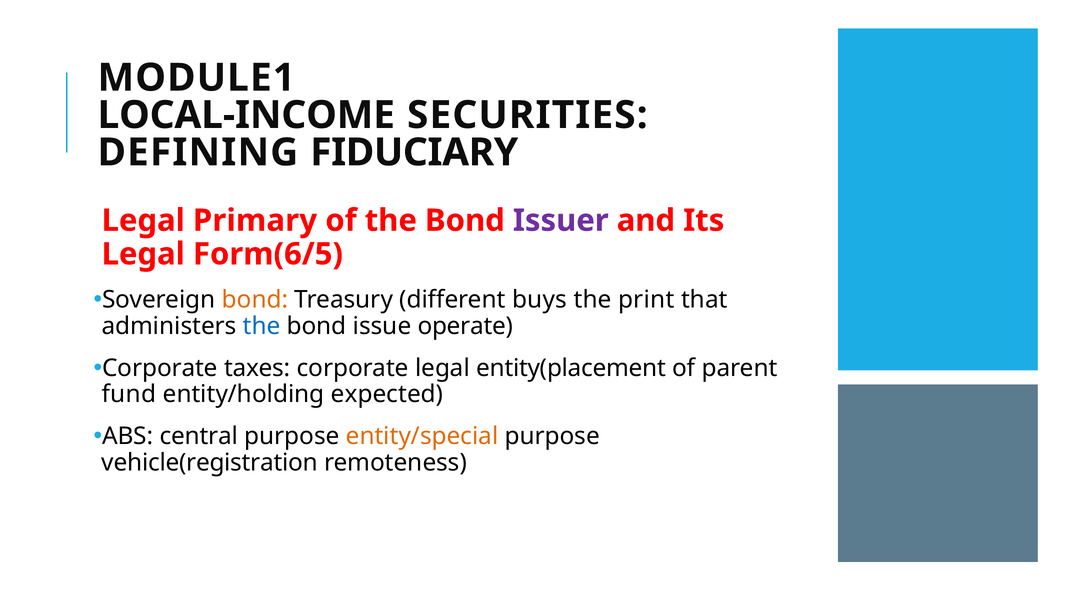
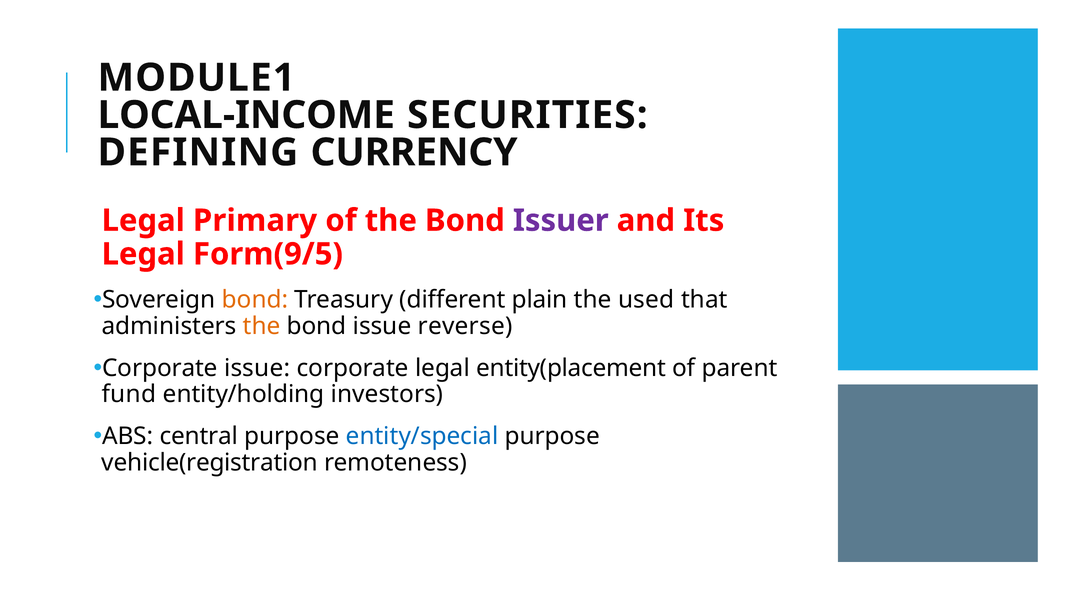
FIDUCIARY: FIDUCIARY -> CURRENCY
Form(6/5: Form(6/5 -> Form(9/5
buys: buys -> plain
print: print -> used
the at (262, 326) colour: blue -> orange
operate: operate -> reverse
Corporate taxes: taxes -> issue
expected: expected -> investors
entity/special colour: orange -> blue
